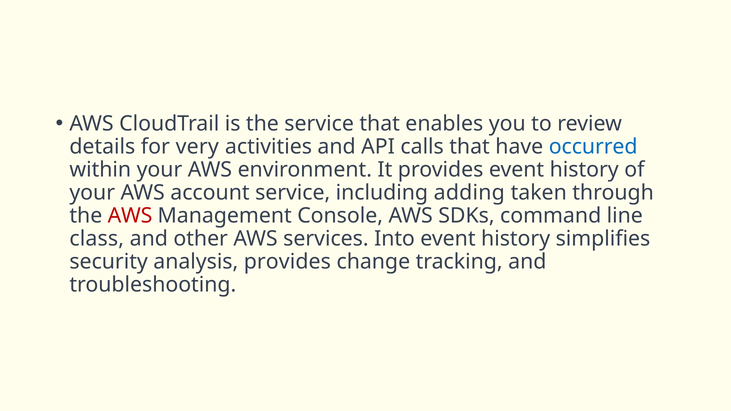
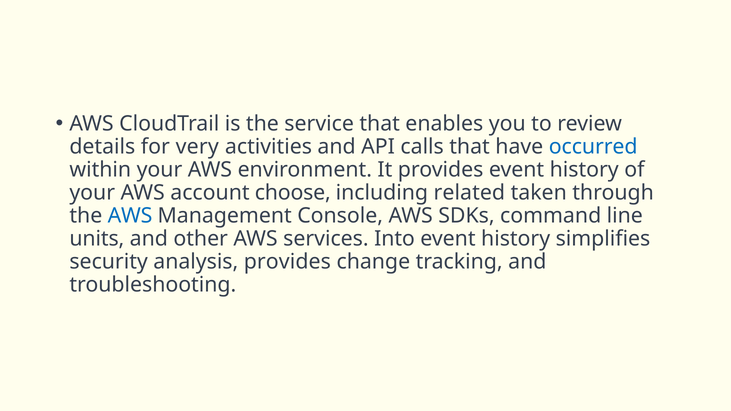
account service: service -> choose
adding: adding -> related
AWS at (130, 216) colour: red -> blue
class: class -> units
